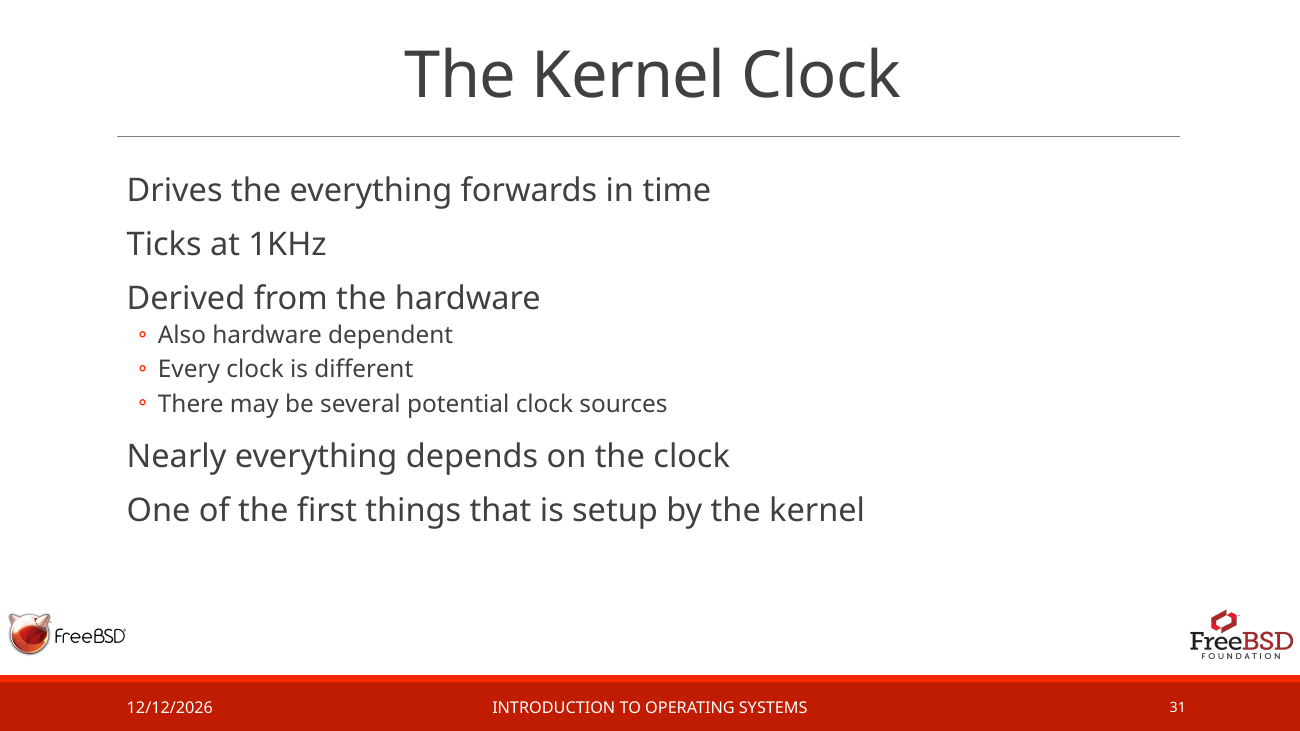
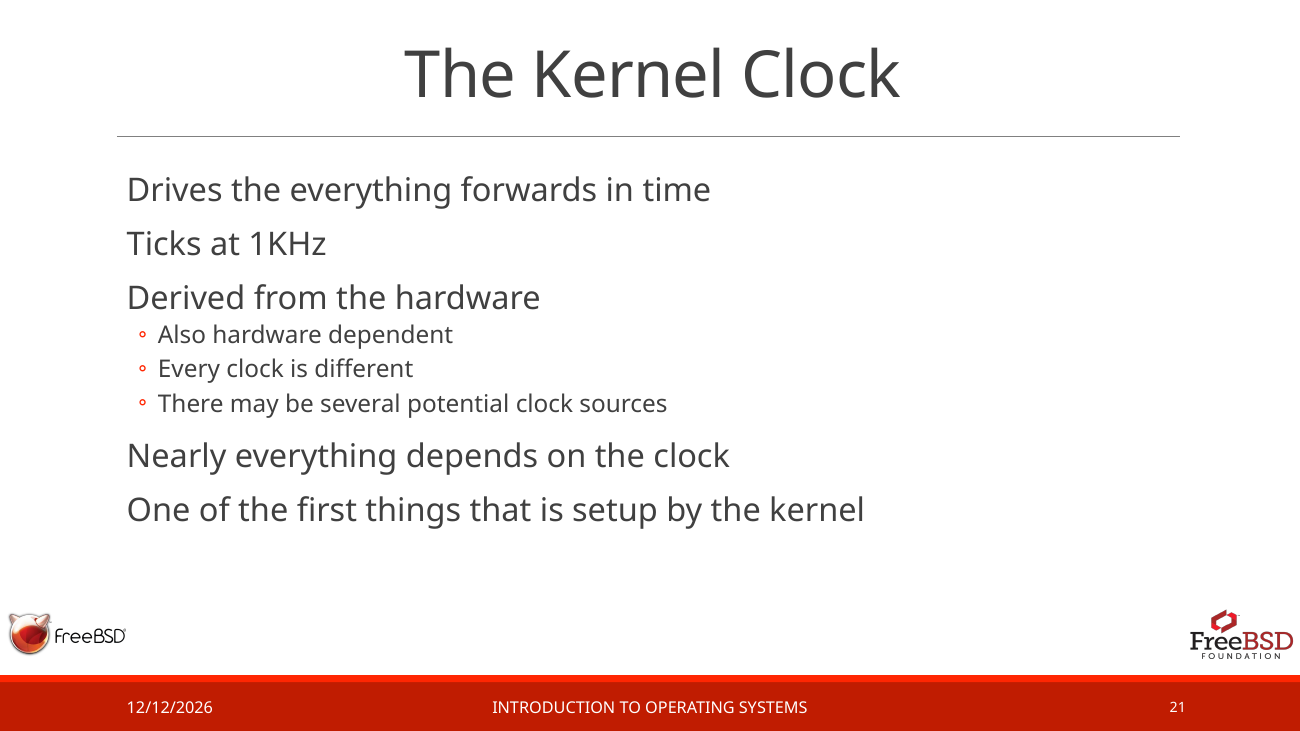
31: 31 -> 21
